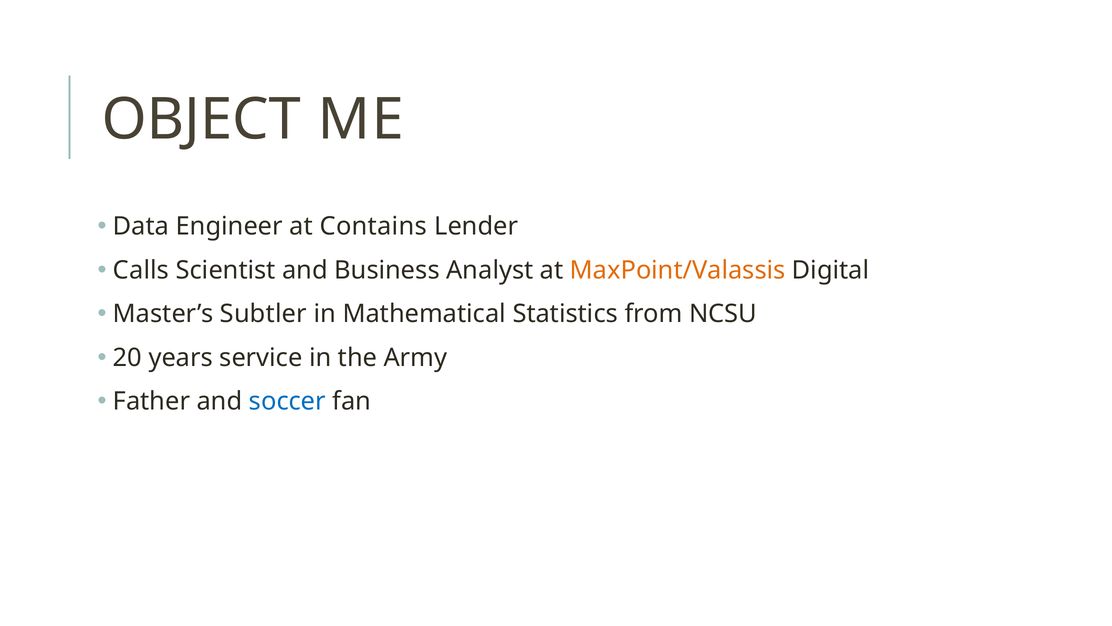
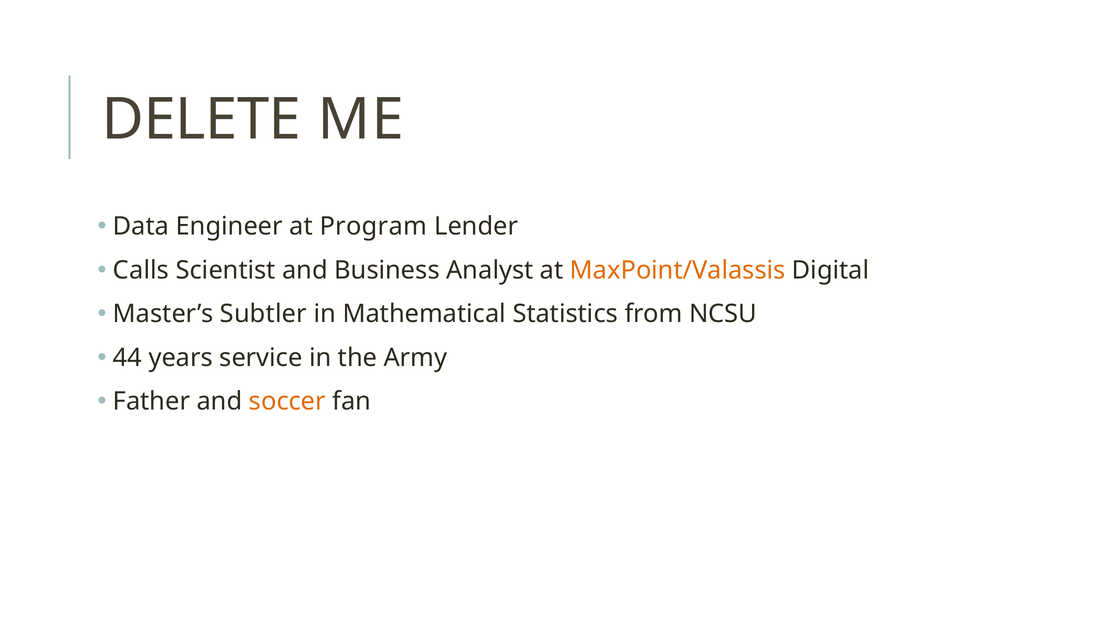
OBJECT: OBJECT -> DELETE
Contains: Contains -> Program
20: 20 -> 44
soccer colour: blue -> orange
